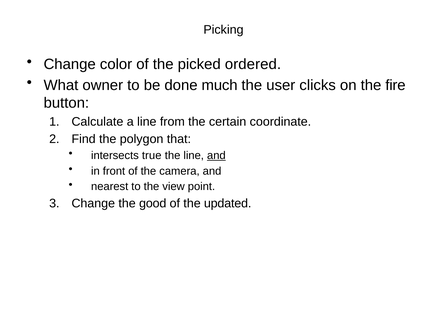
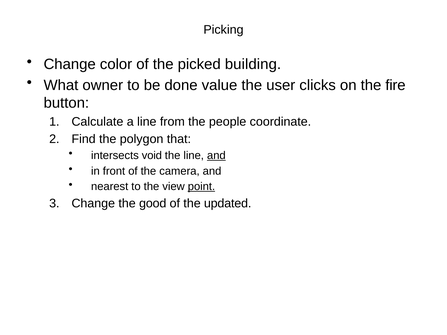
ordered: ordered -> building
much: much -> value
certain: certain -> people
true: true -> void
point underline: none -> present
